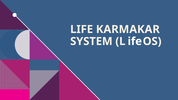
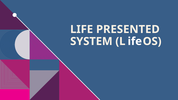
KARMAKAR: KARMAKAR -> PRESENTED
